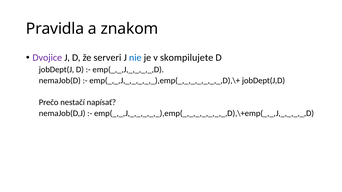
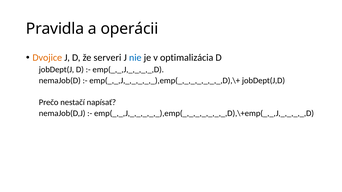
znakom: znakom -> operácii
Dvojice colour: purple -> orange
skompilujete: skompilujete -> optimalizácia
